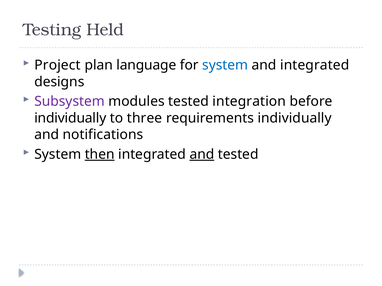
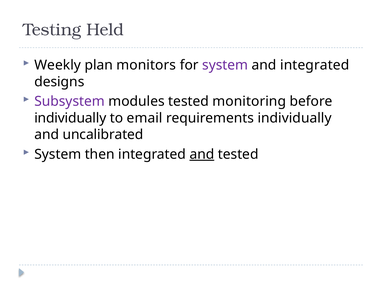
Project: Project -> Weekly
language: language -> monitors
system at (225, 65) colour: blue -> purple
integration: integration -> monitoring
three: three -> email
notifications: notifications -> uncalibrated
then underline: present -> none
